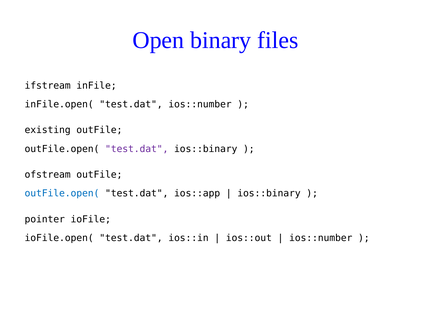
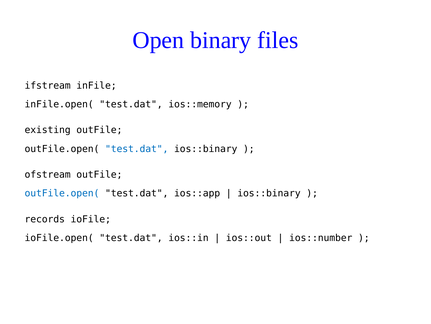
test.dat ios::number: ios::number -> ios::memory
test.dat at (137, 149) colour: purple -> blue
pointer: pointer -> records
